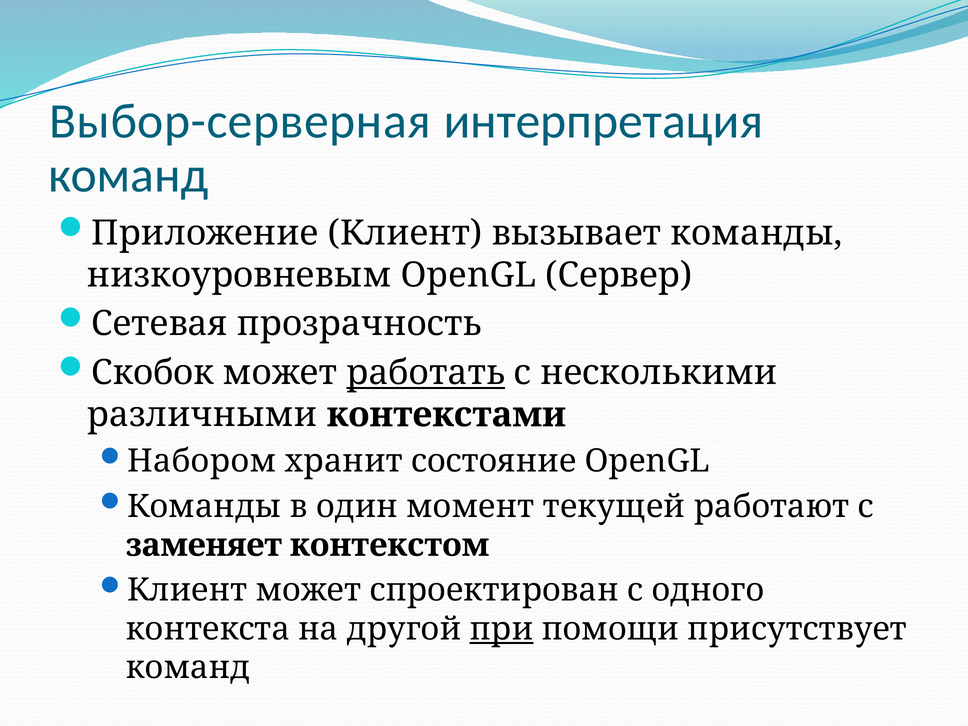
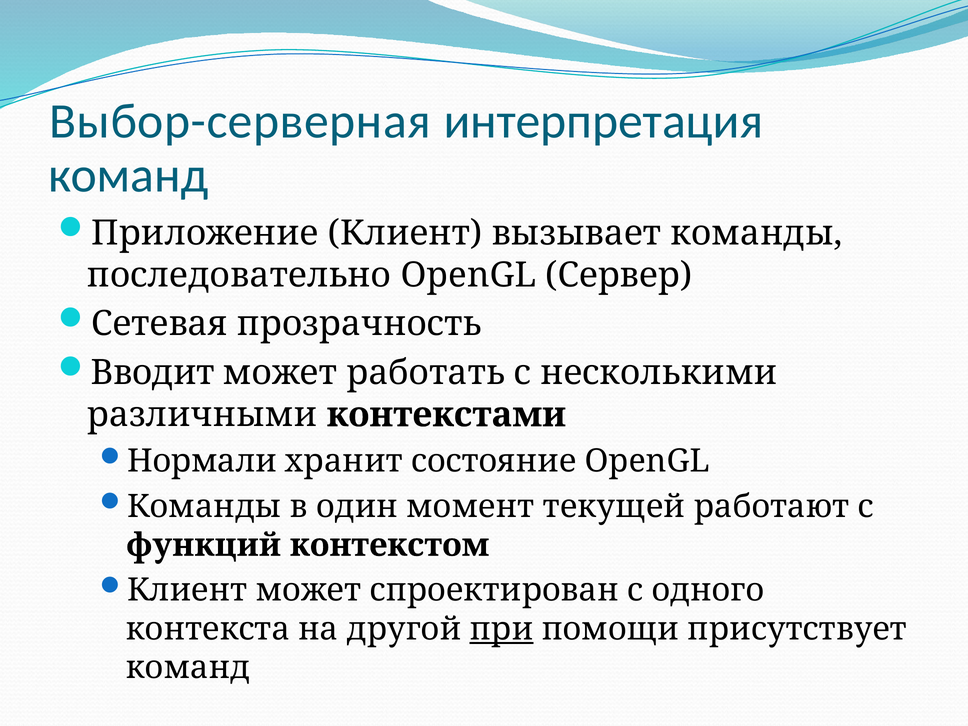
низкоуровневым: низкоуровневым -> последовательно
Скобок: Скобок -> Вводит
работать underline: present -> none
Набором: Набором -> Нормали
заменяет: заменяет -> функций
